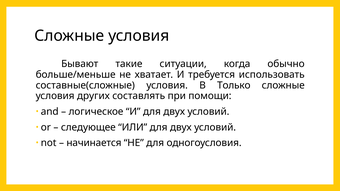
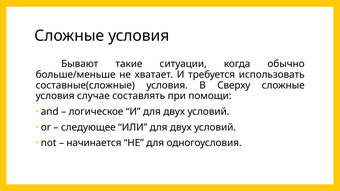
Только: Только -> Сверху
других: других -> случае
